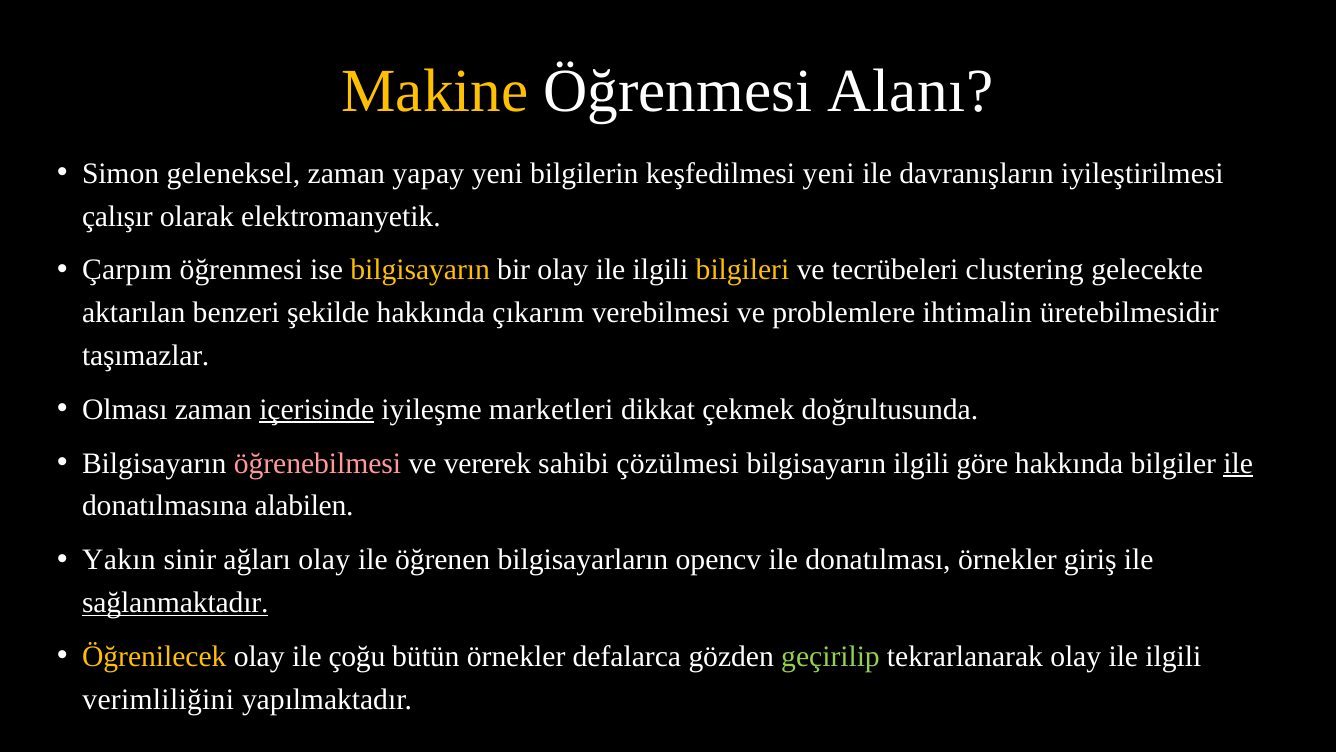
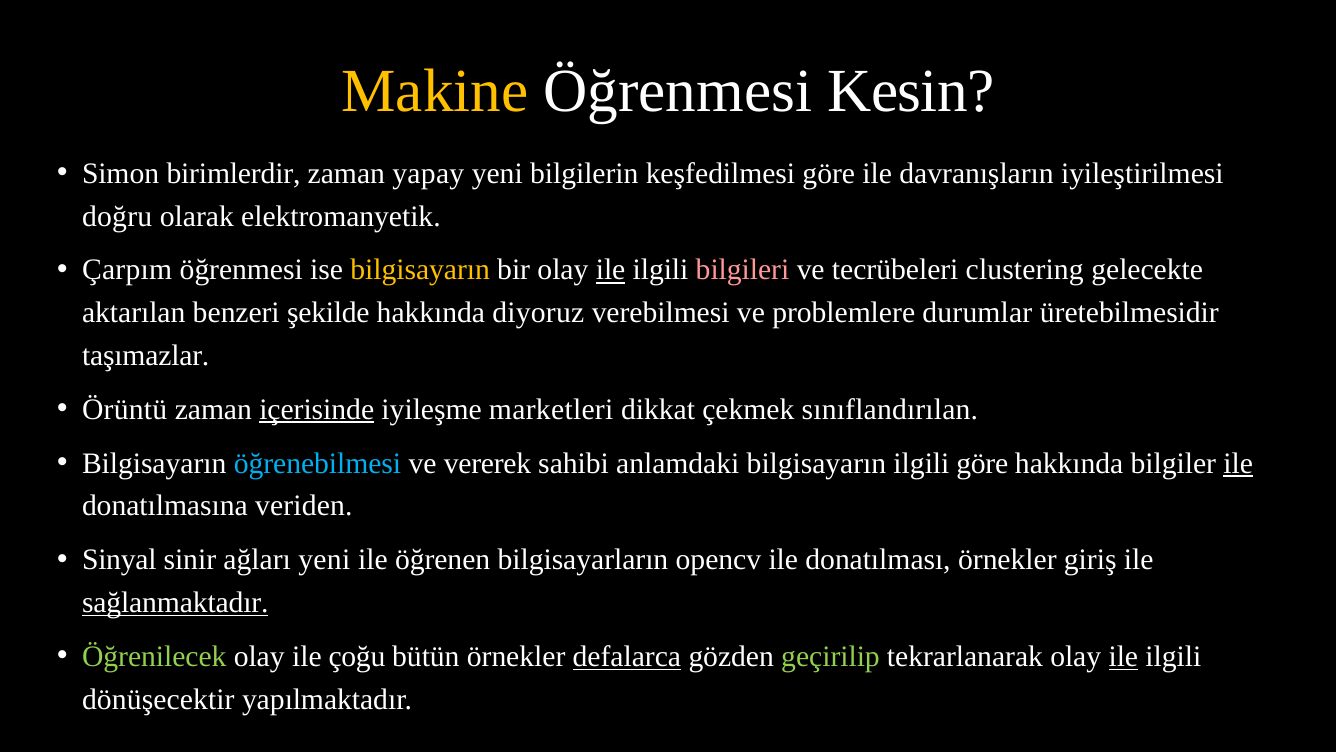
Alanı: Alanı -> Kesin
geleneksel: geleneksel -> birimlerdir
keşfedilmesi yeni: yeni -> göre
çalışır: çalışır -> doğru
ile at (611, 270) underline: none -> present
bilgileri colour: yellow -> pink
çıkarım: çıkarım -> diyoruz
ihtimalin: ihtimalin -> durumlar
Olması: Olması -> Örüntü
doğrultusunda: doğrultusunda -> sınıflandırılan
öğrenebilmesi colour: pink -> light blue
çözülmesi: çözülmesi -> anlamdaki
alabilen: alabilen -> veriden
Yakın: Yakın -> Sinyal
ağları olay: olay -> yeni
Öğrenilecek colour: yellow -> light green
defalarca underline: none -> present
ile at (1123, 656) underline: none -> present
verimliliğini: verimliliğini -> dönüşecektir
